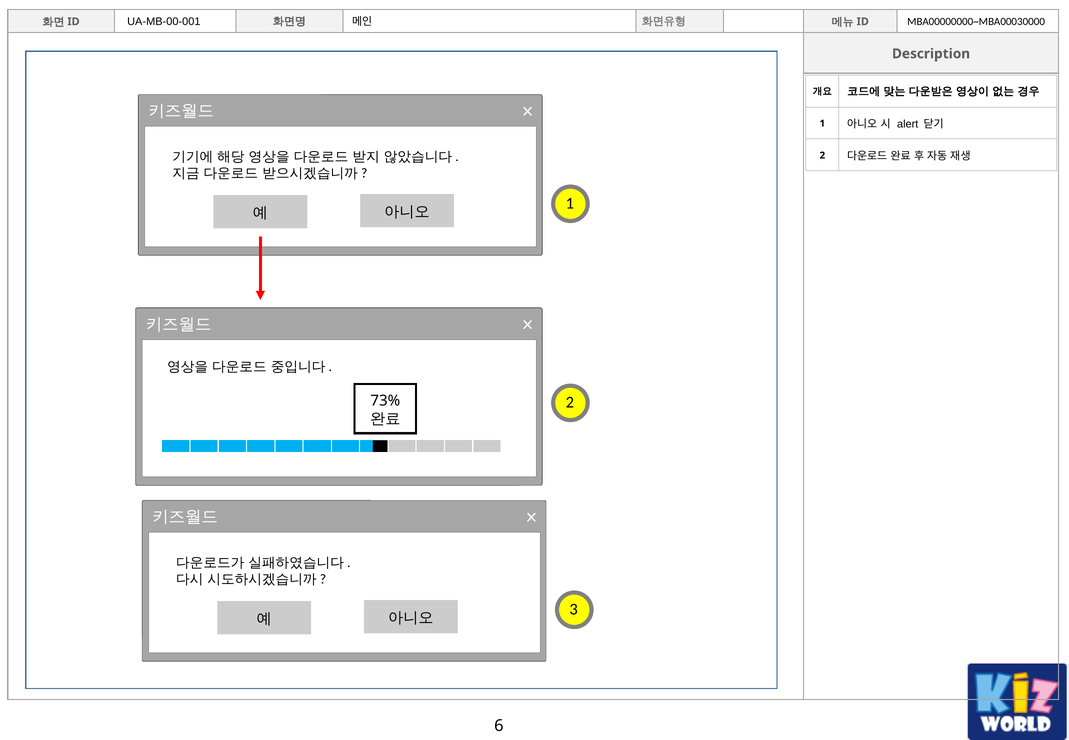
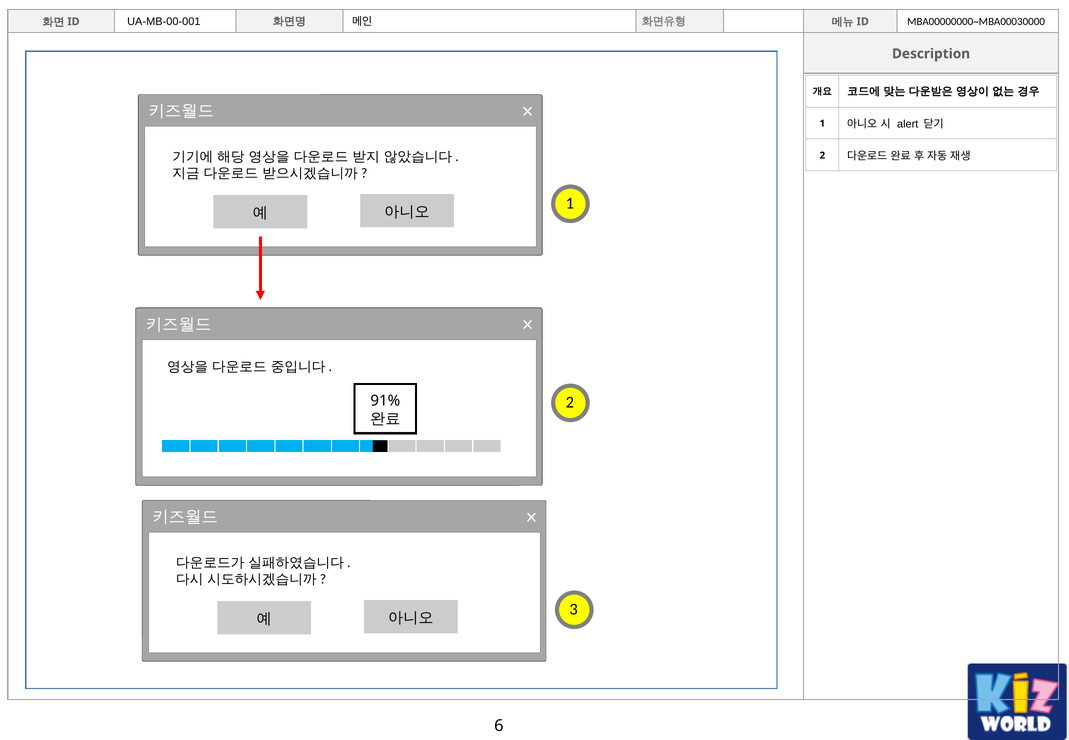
73%: 73% -> 91%
